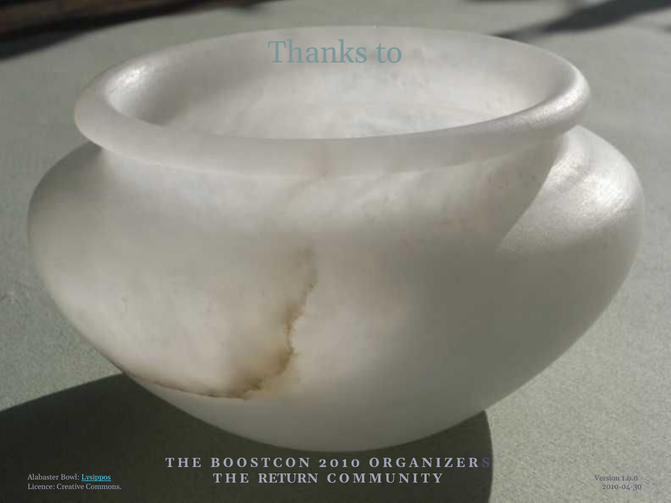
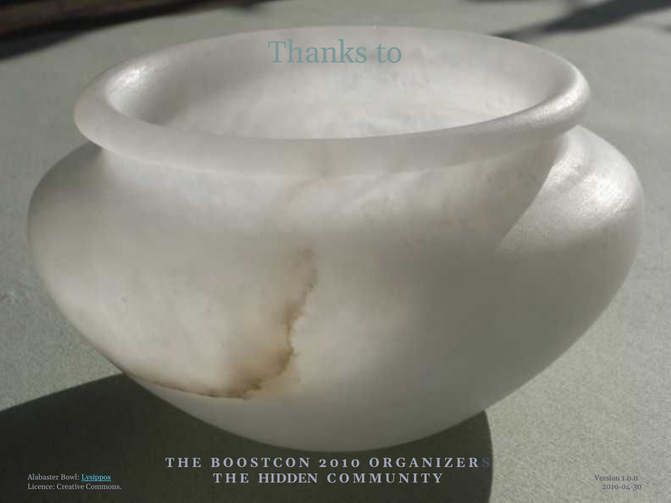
RETURN: RETURN -> HIDDEN
